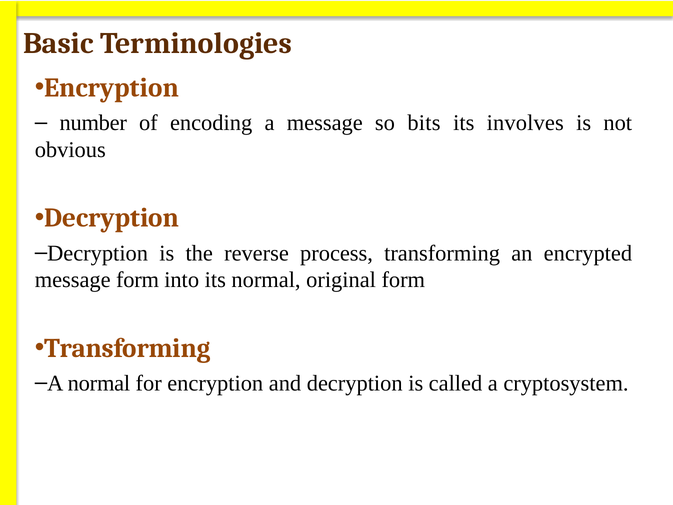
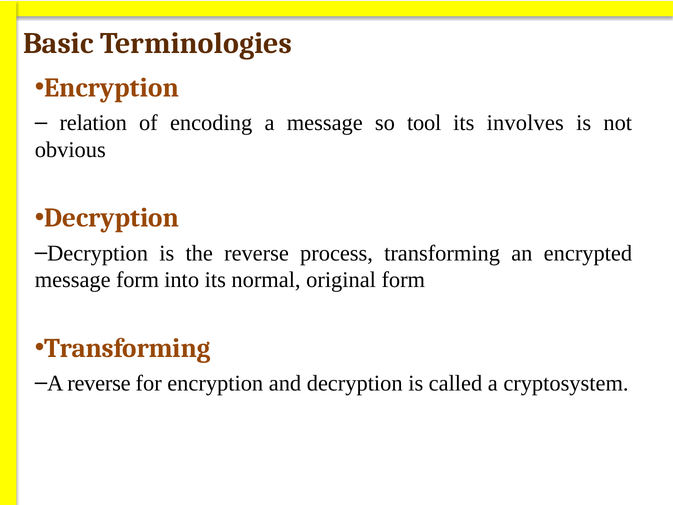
number: number -> relation
bits: bits -> tool
A normal: normal -> reverse
